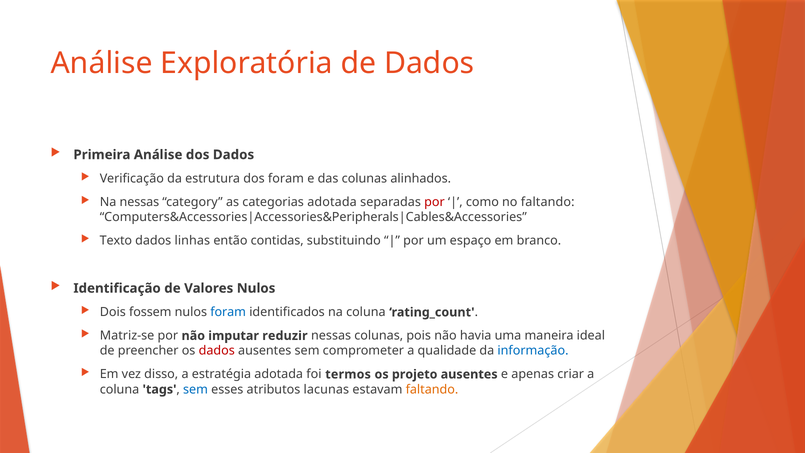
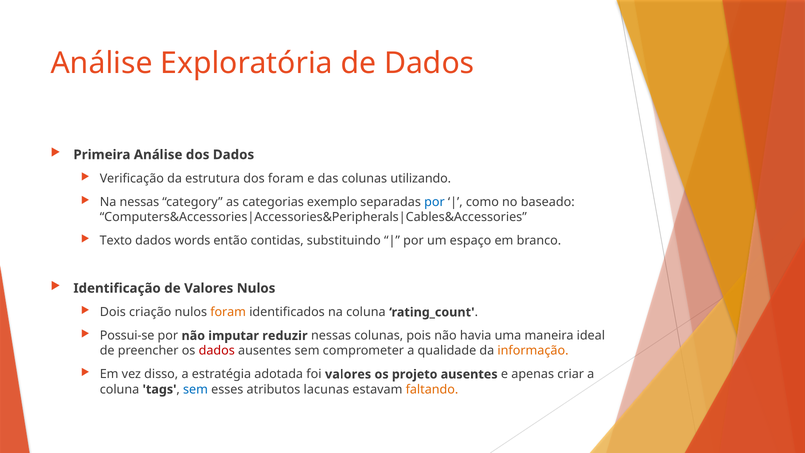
alinhados: alinhados -> utilizando
categorias adotada: adotada -> exemplo
por at (434, 202) colour: red -> blue
no faltando: faltando -> baseado
linhas: linhas -> words
fossem: fossem -> criação
foram at (228, 312) colour: blue -> orange
Matriz-se: Matriz-se -> Possui-se
informação colour: blue -> orange
foi termos: termos -> valores
